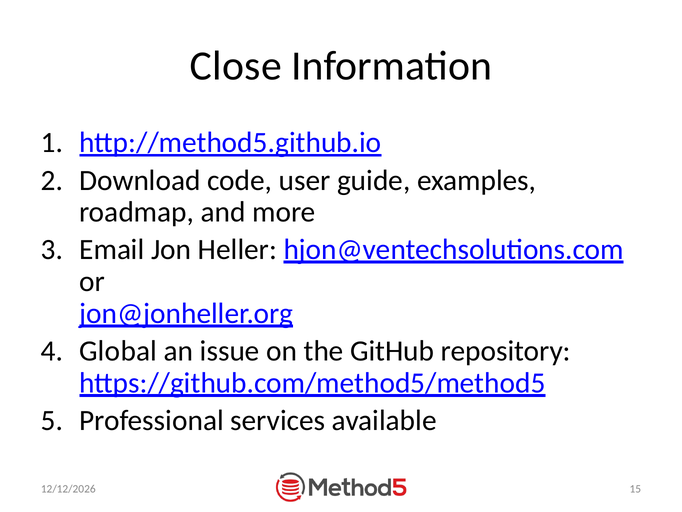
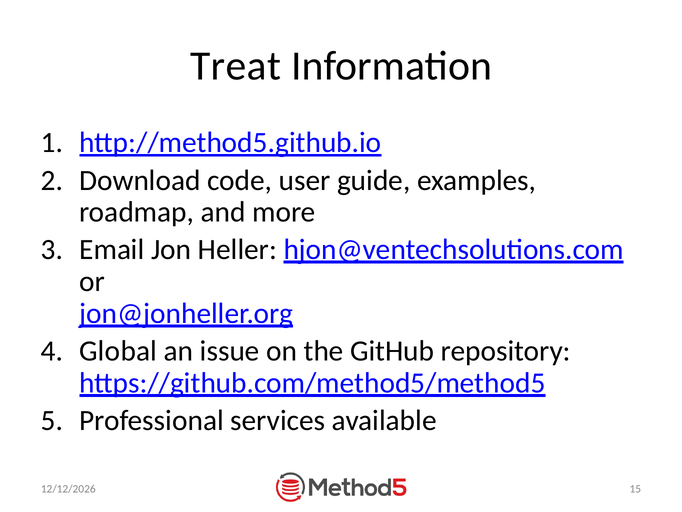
Close: Close -> Treat
